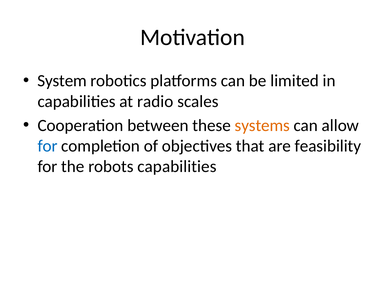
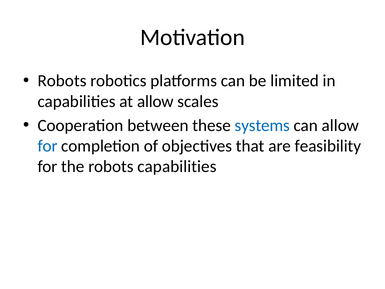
System at (62, 81): System -> Robots
at radio: radio -> allow
systems colour: orange -> blue
